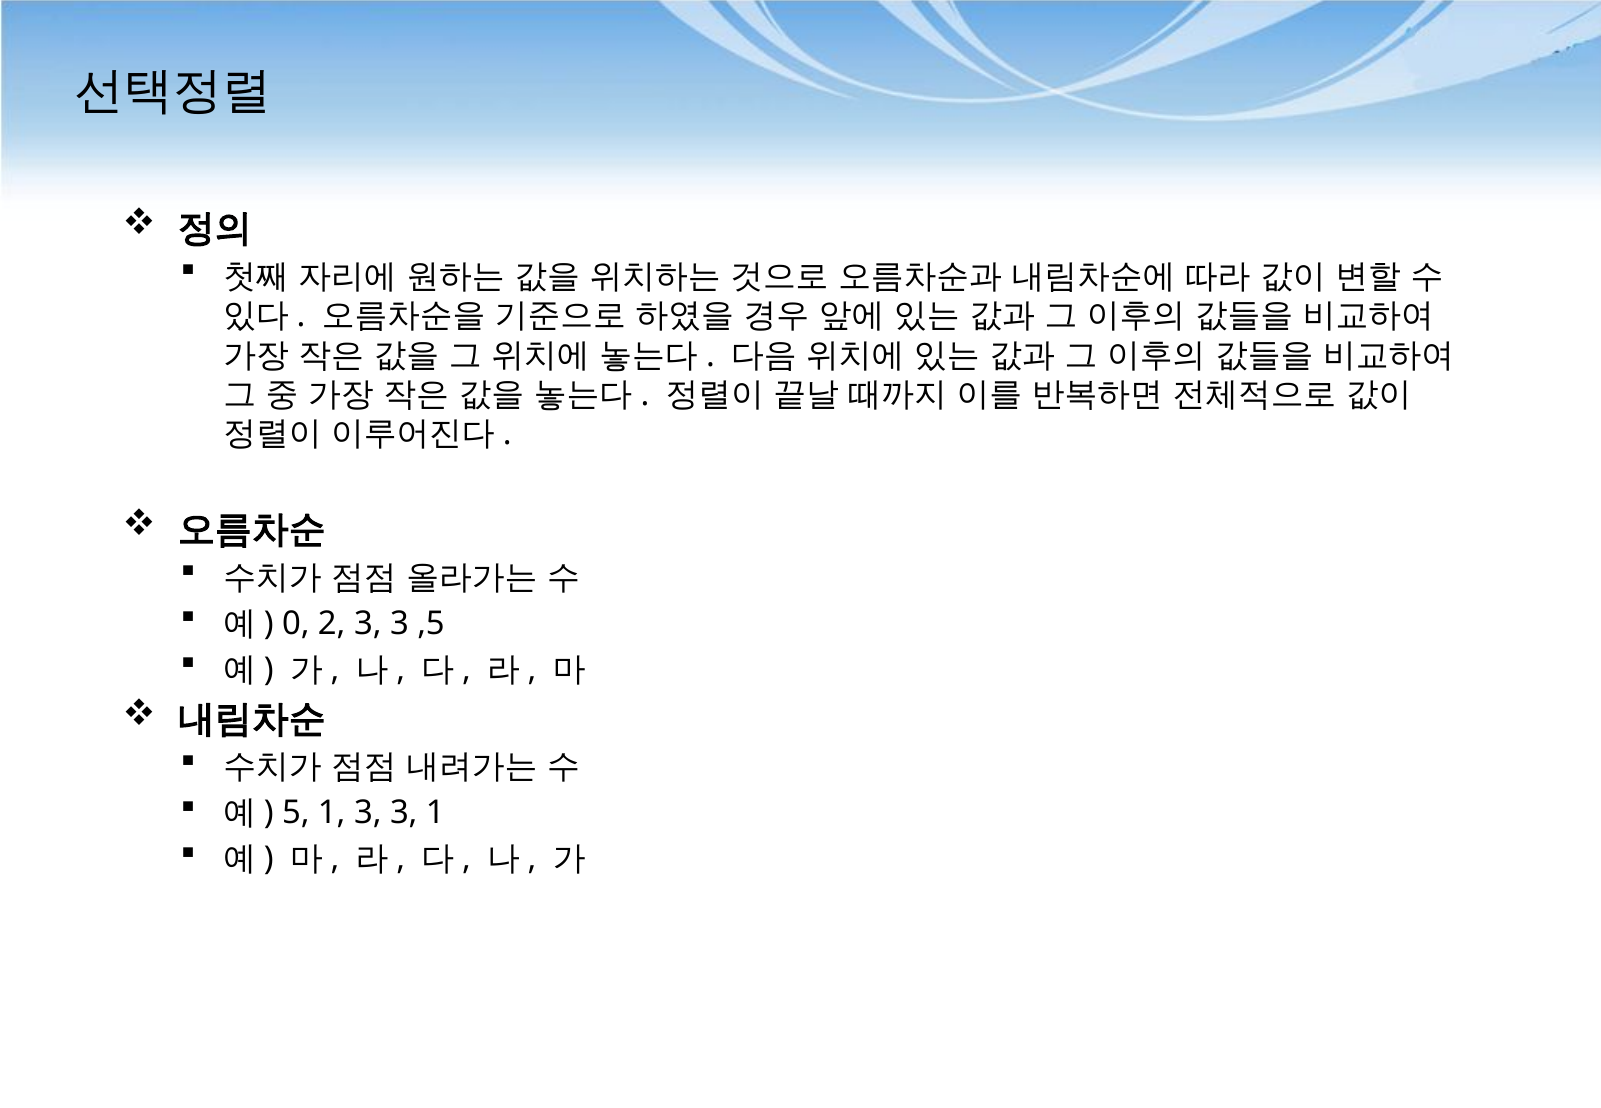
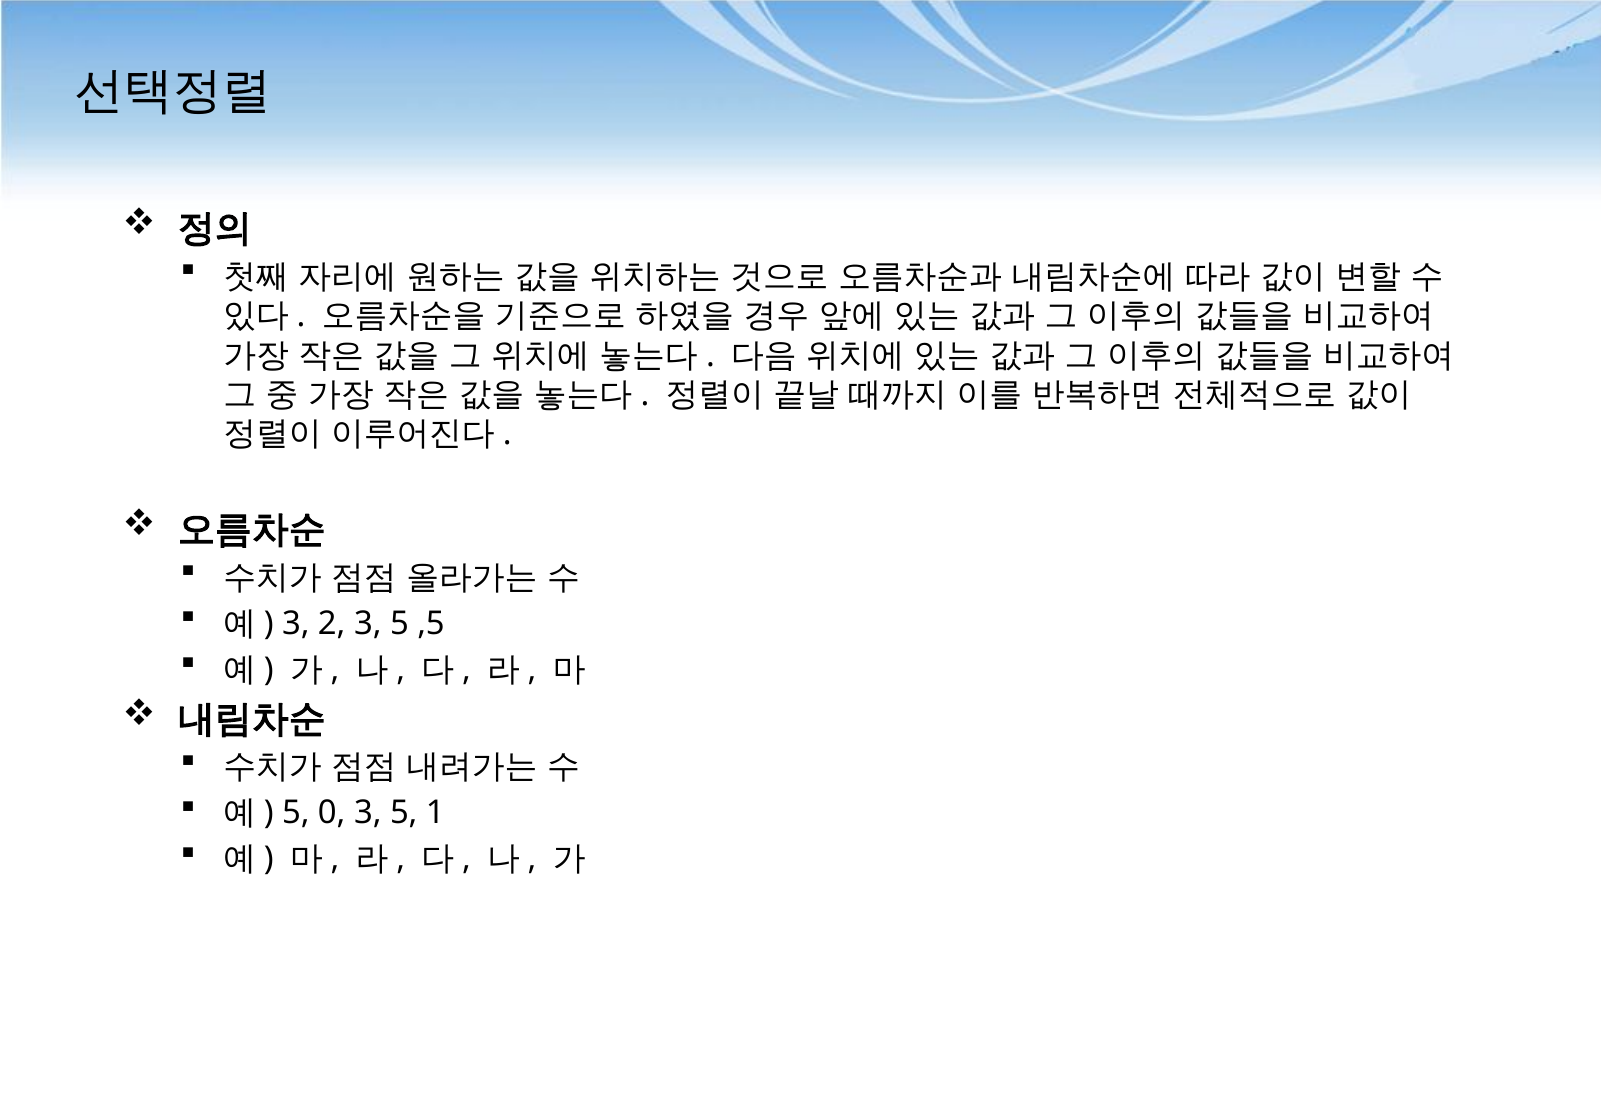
0 at (296, 624): 0 -> 3
2 3 3: 3 -> 5
5 1: 1 -> 0
3 at (404, 813): 3 -> 5
